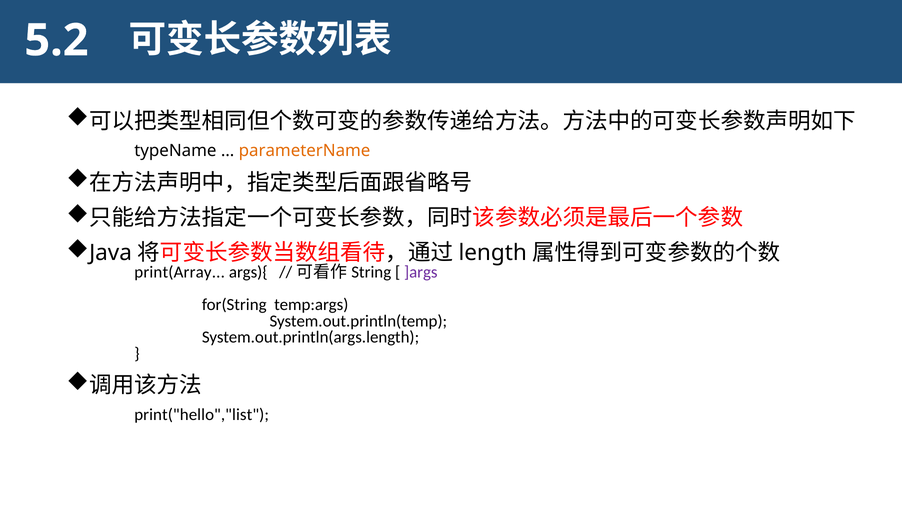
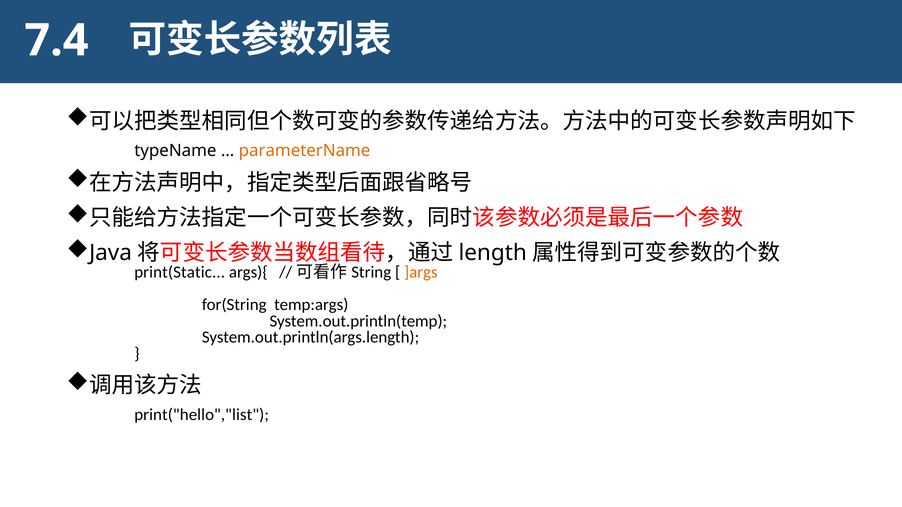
5.2: 5.2 -> 7.4
print(Array: print(Array -> print(Static
]args colour: purple -> orange
